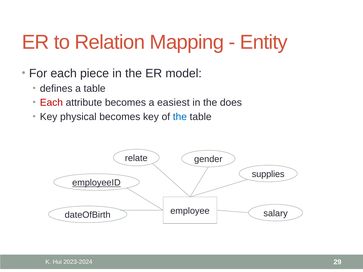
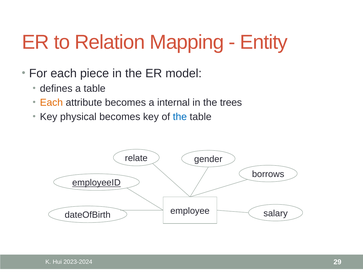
Each at (51, 103) colour: red -> orange
easiest: easiest -> internal
does: does -> trees
supplies: supplies -> borrows
